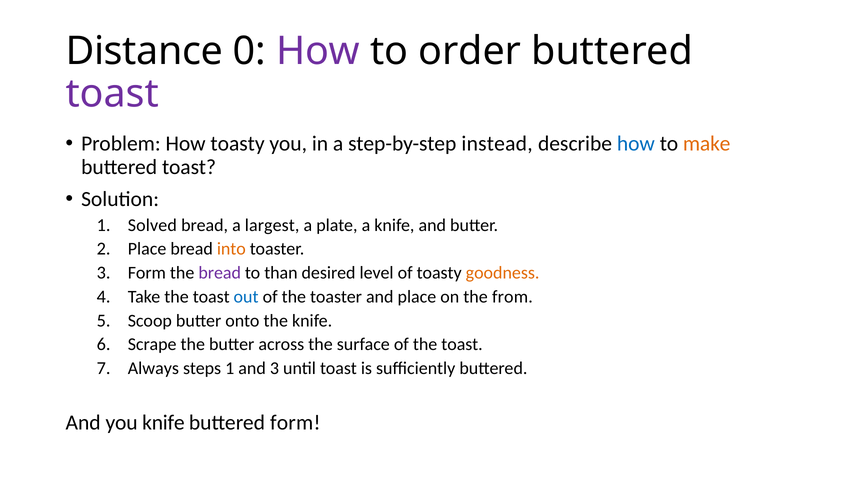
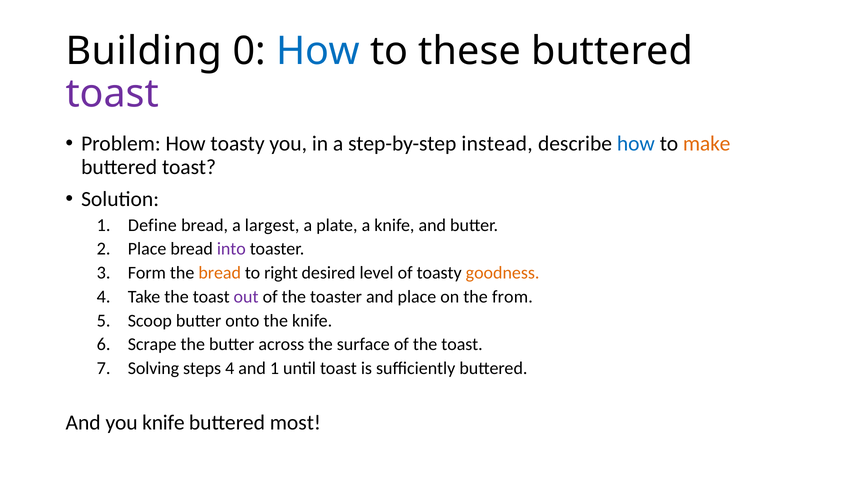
Distance: Distance -> Building
How at (318, 51) colour: purple -> blue
order: order -> these
Solved: Solved -> Define
into colour: orange -> purple
bread at (220, 273) colour: purple -> orange
than: than -> right
out colour: blue -> purple
Always: Always -> Solving
steps 1: 1 -> 4
and 3: 3 -> 1
buttered form: form -> most
